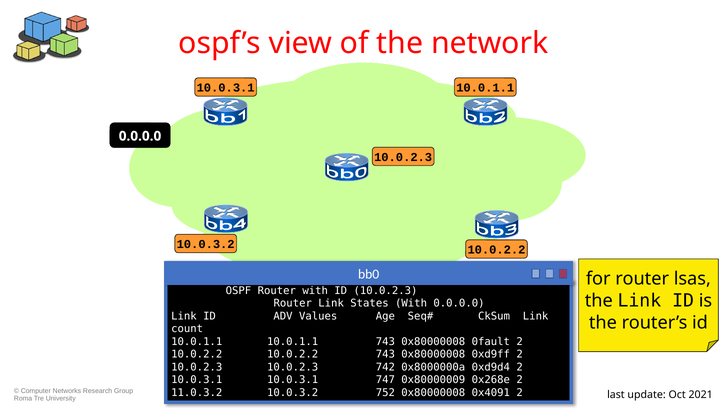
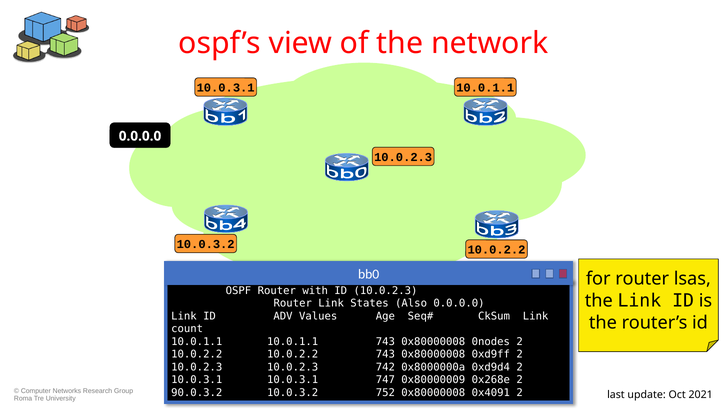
States With: With -> Also
0fault: 0fault -> 0nodes
11.0.3.2: 11.0.3.2 -> 90.0.3.2
